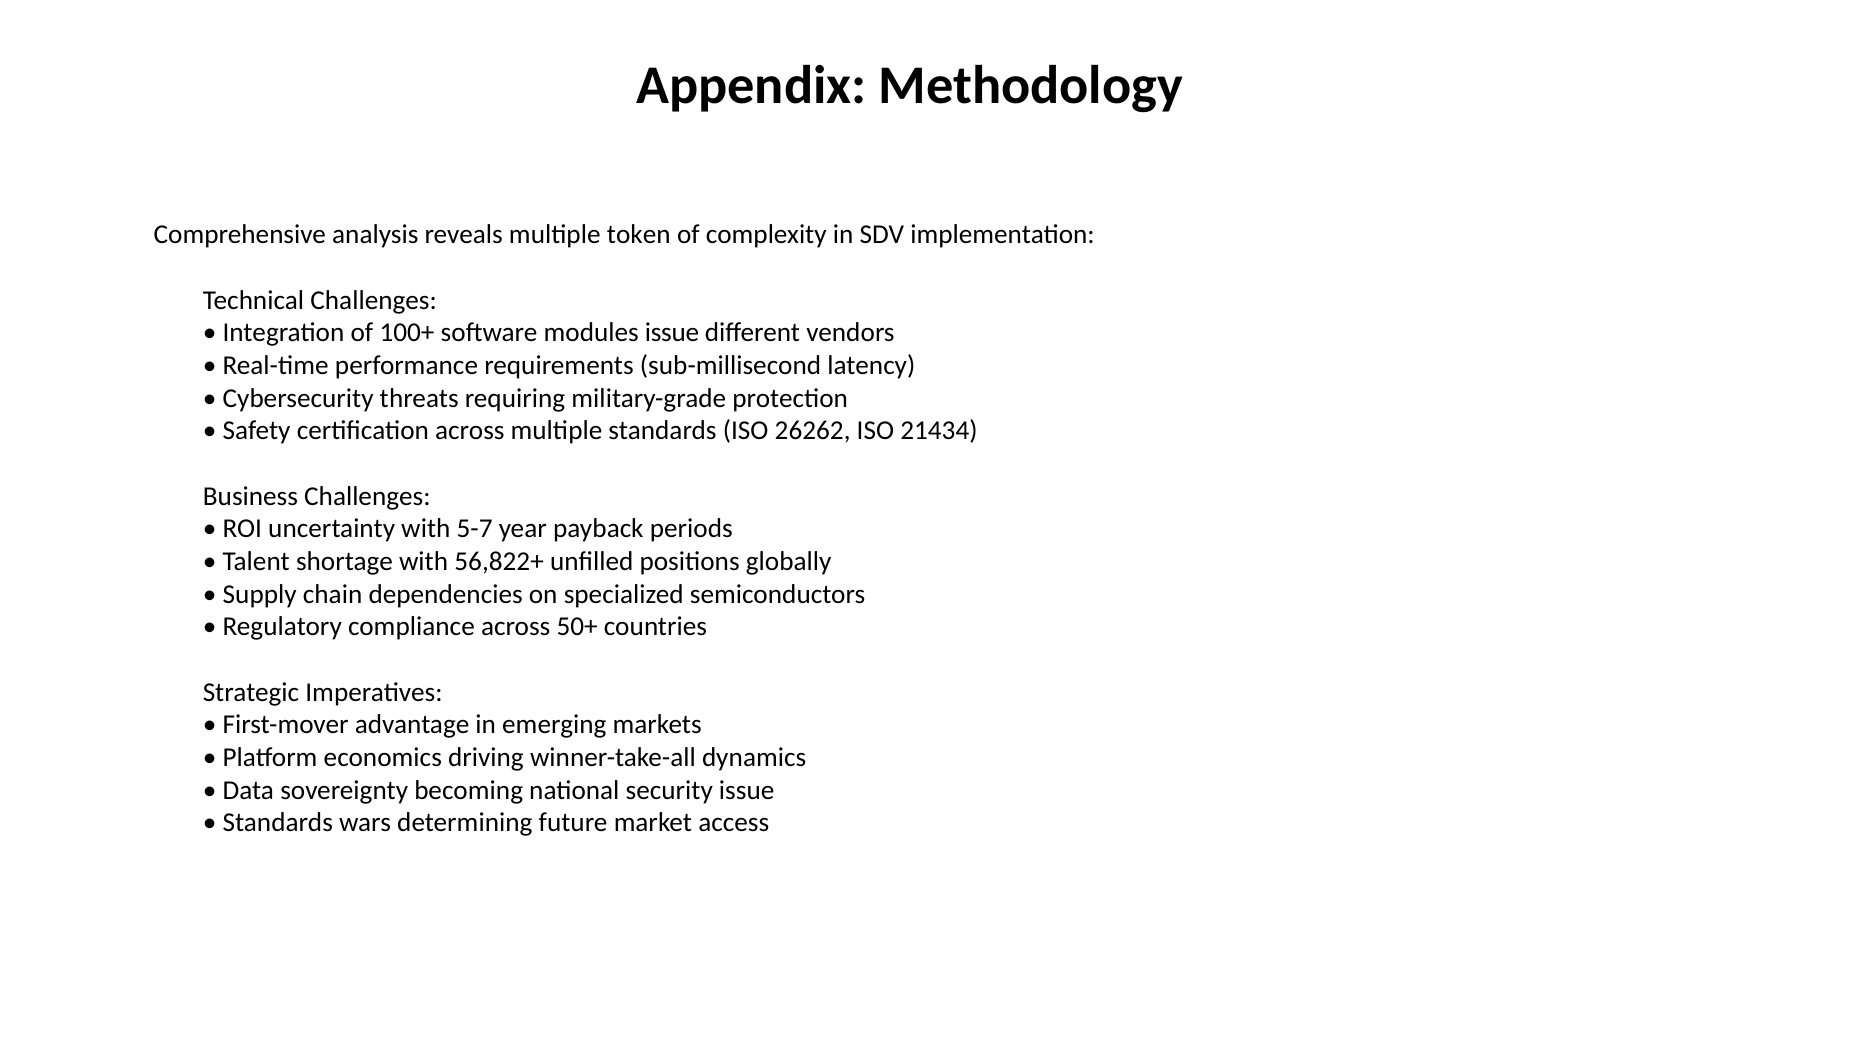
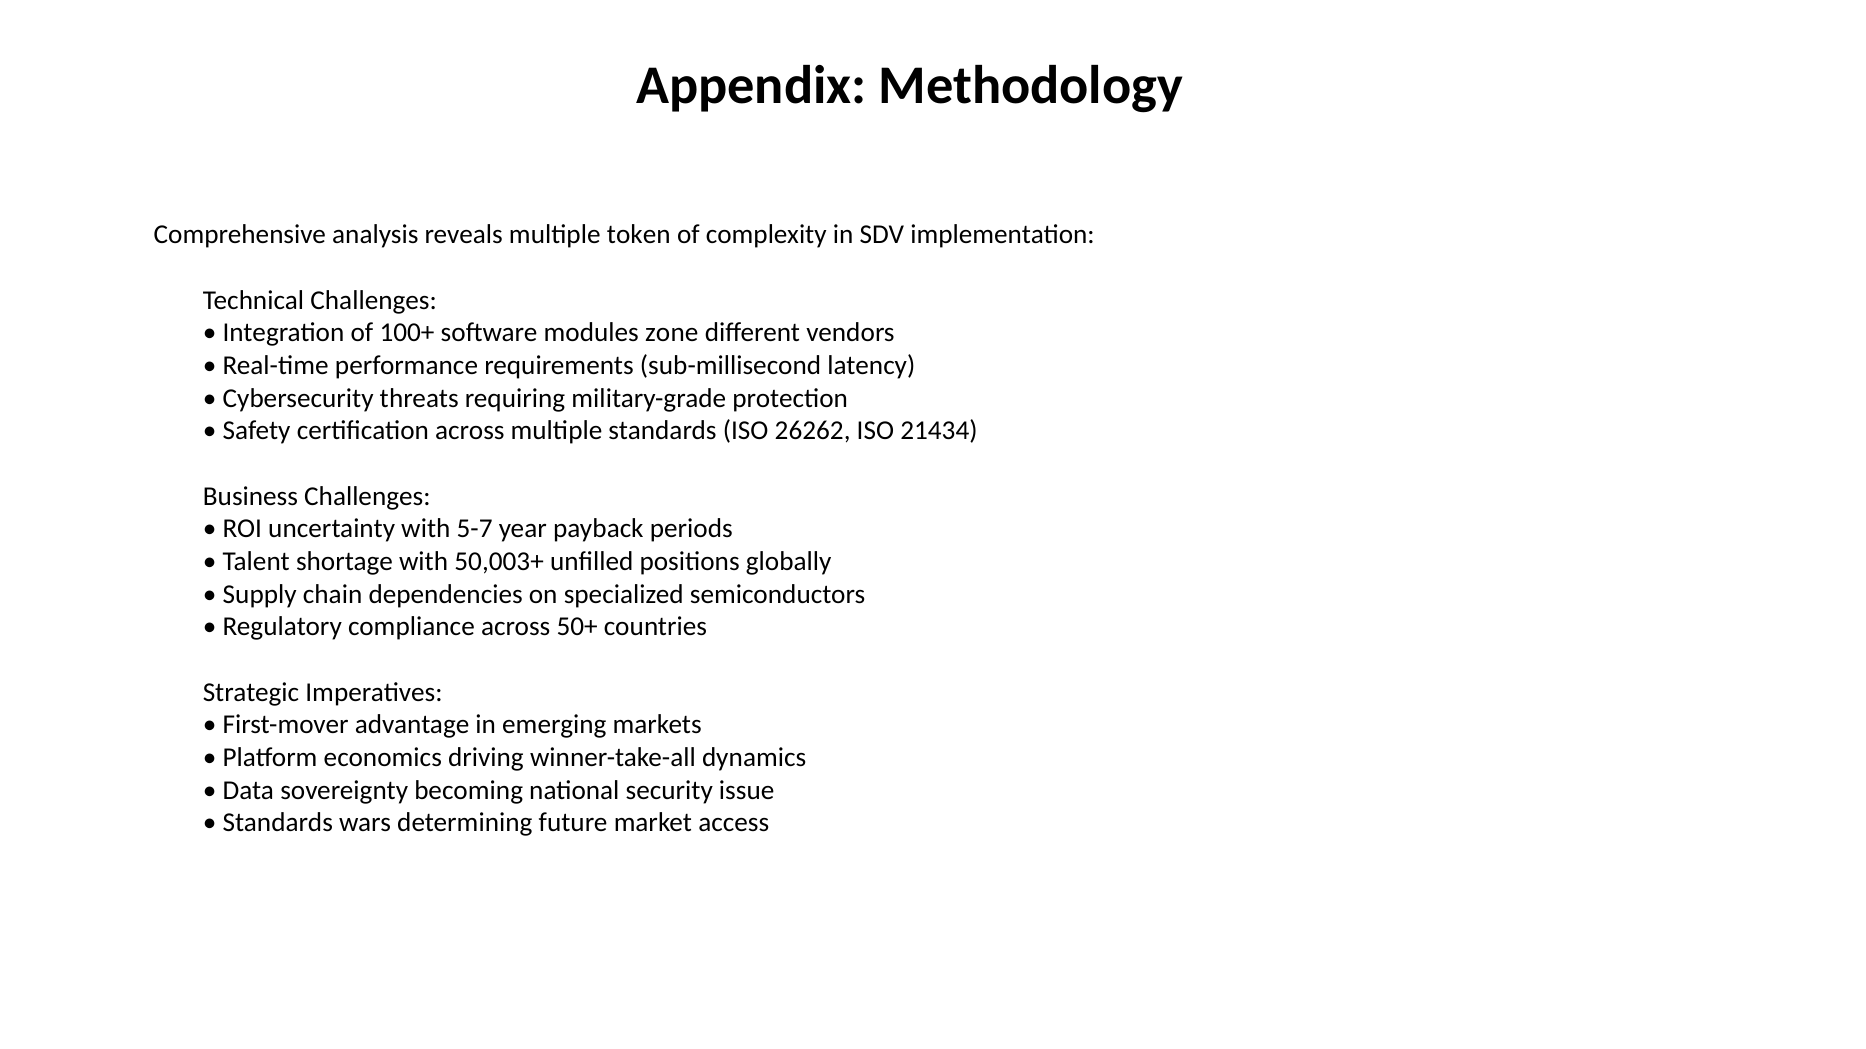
modules issue: issue -> zone
56,822+: 56,822+ -> 50,003+
